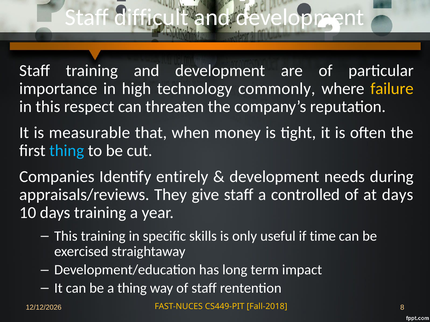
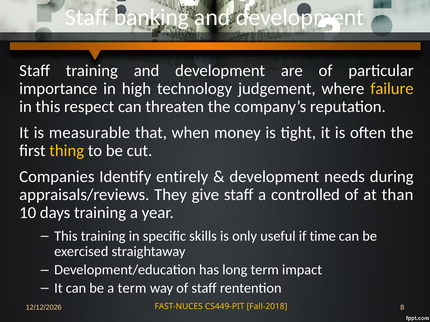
difficult: difficult -> banking
commonly: commonly -> judgement
thing at (67, 151) colour: light blue -> yellow
at days: days -> than
a thing: thing -> term
